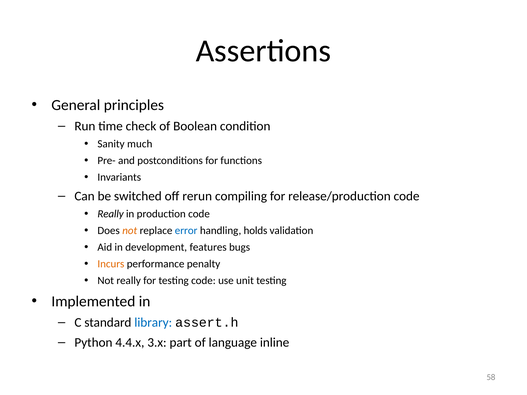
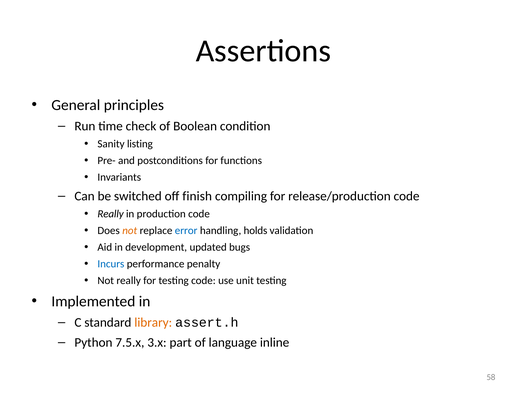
much: much -> listing
rerun: rerun -> finish
features: features -> updated
Incurs colour: orange -> blue
library colour: blue -> orange
4.4.x: 4.4.x -> 7.5.x
